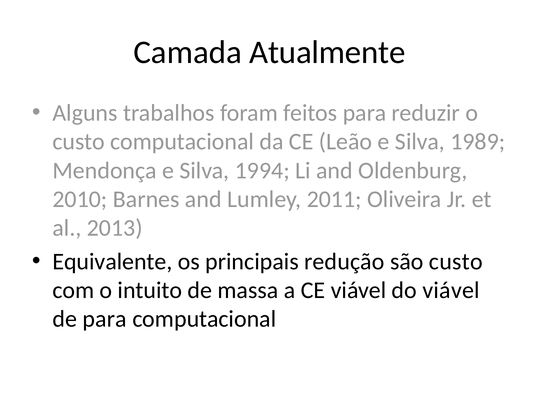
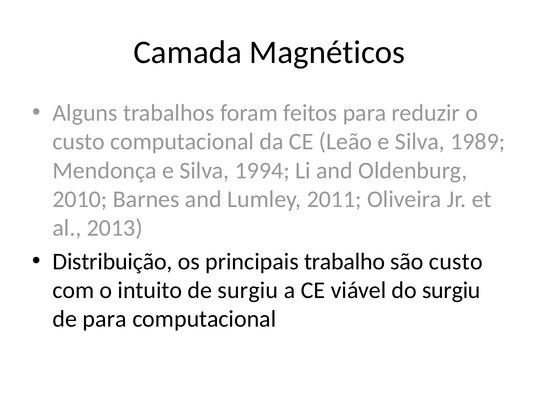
Atualmente: Atualmente -> Magnéticos
Equivalente: Equivalente -> Distribuição
redução: redução -> trabalho
de massa: massa -> surgiu
do viável: viável -> surgiu
